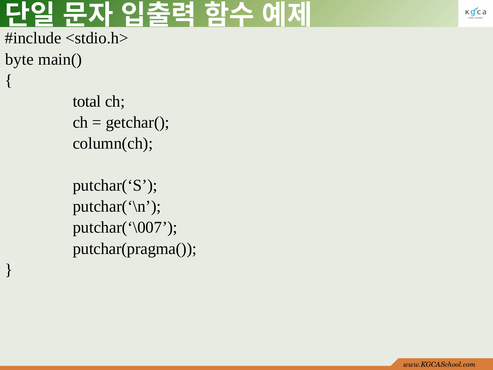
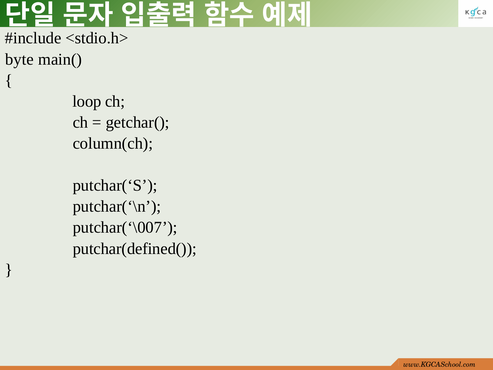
total: total -> loop
putchar(pragma(: putchar(pragma( -> putchar(defined(
